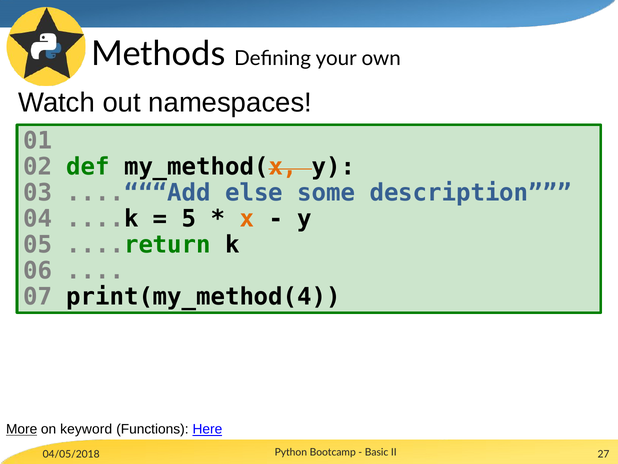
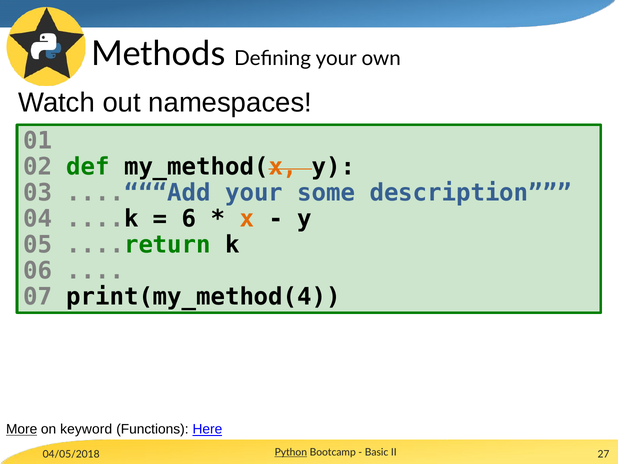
....“““Add else: else -> your
5: 5 -> 6
Python underline: none -> present
